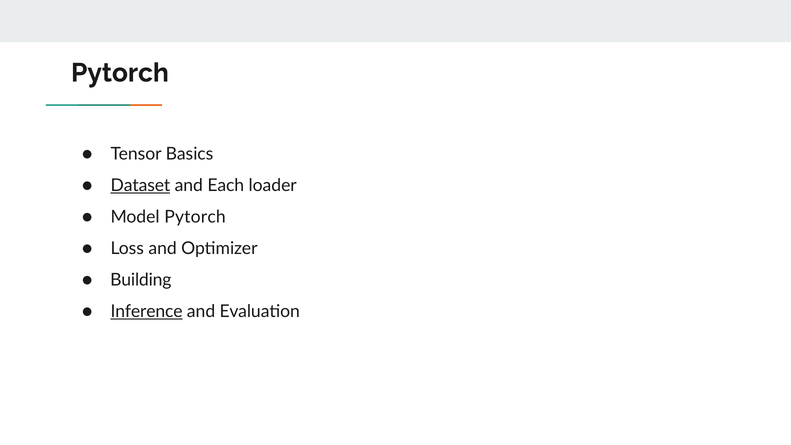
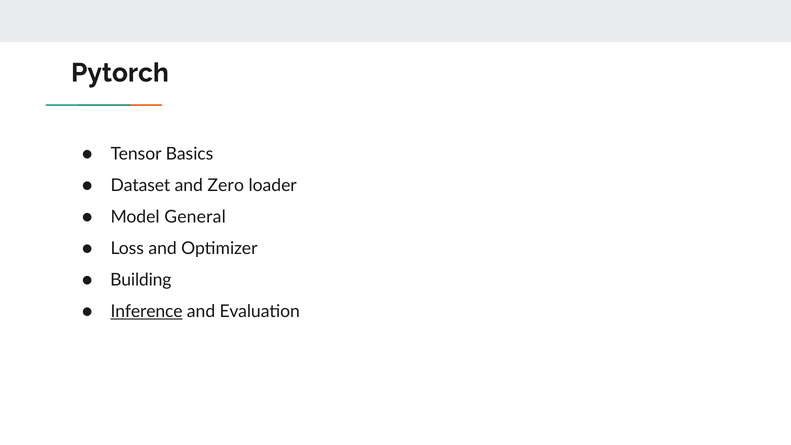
Dataset underline: present -> none
Each: Each -> Zero
Model Pytorch: Pytorch -> General
